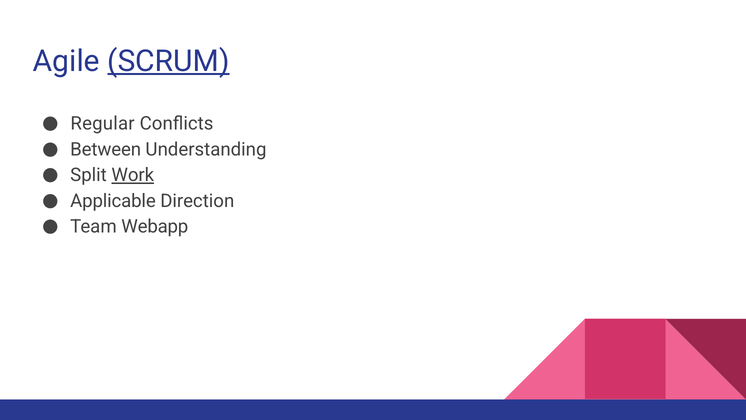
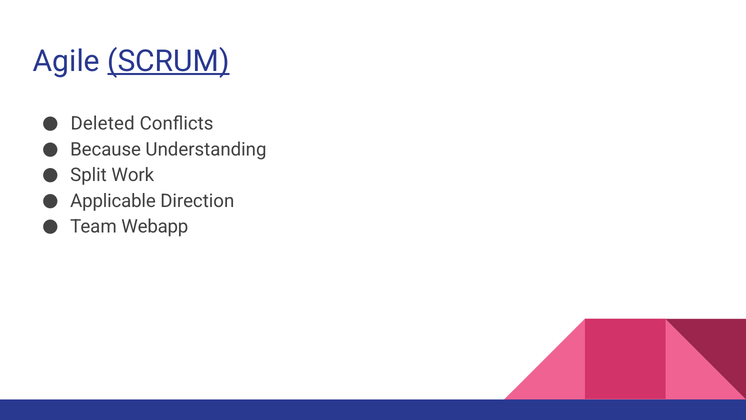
Regular: Regular -> Deleted
Between: Between -> Because
Work underline: present -> none
